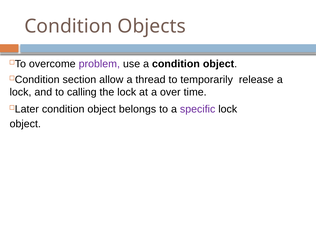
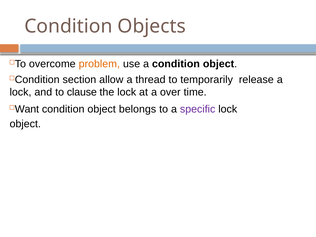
problem colour: purple -> orange
calling: calling -> clause
Later: Later -> Want
